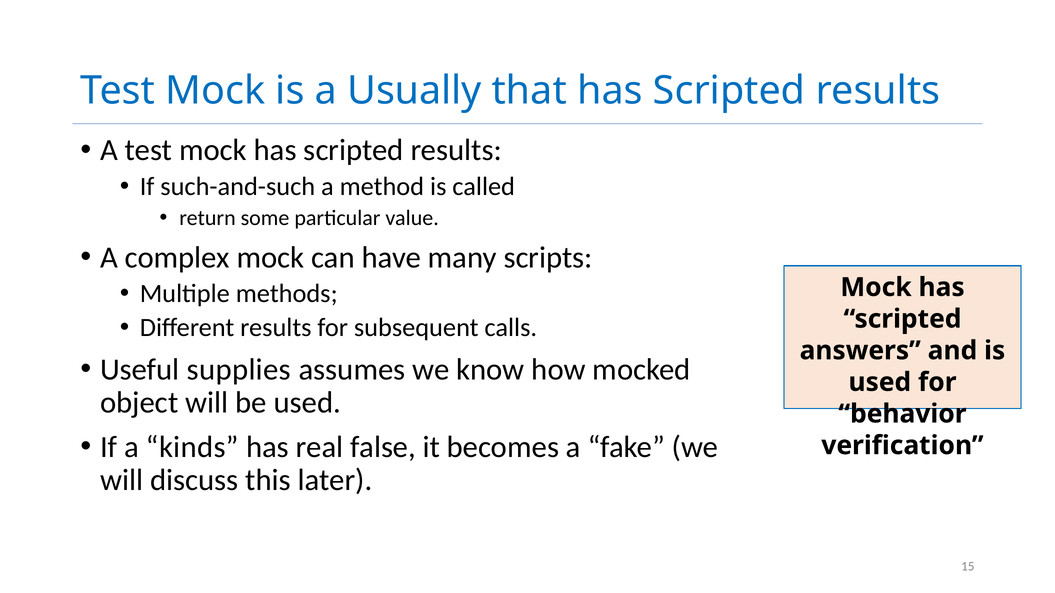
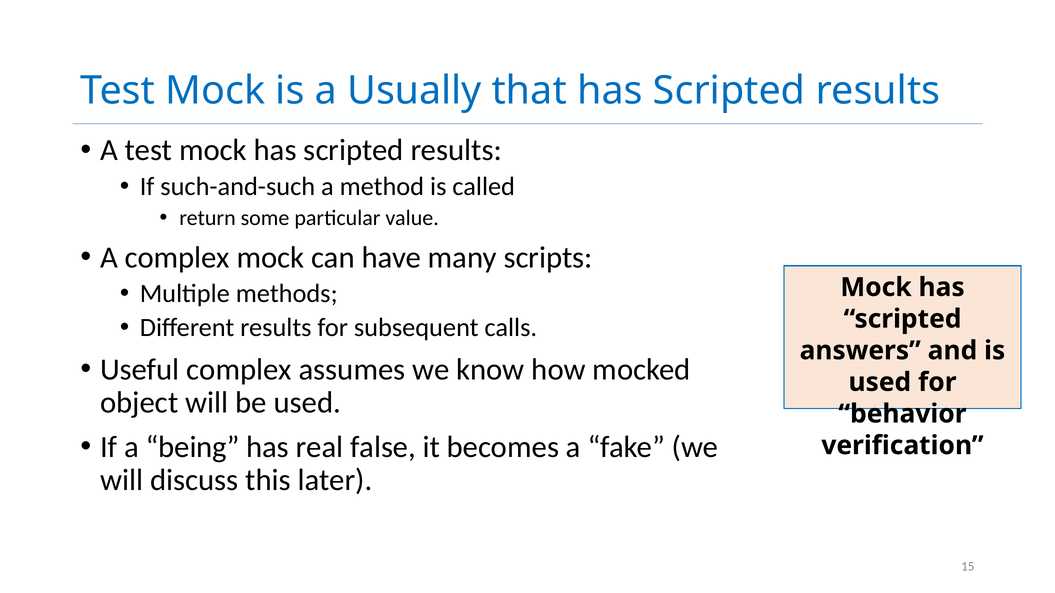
Useful supplies: supplies -> complex
kinds: kinds -> being
